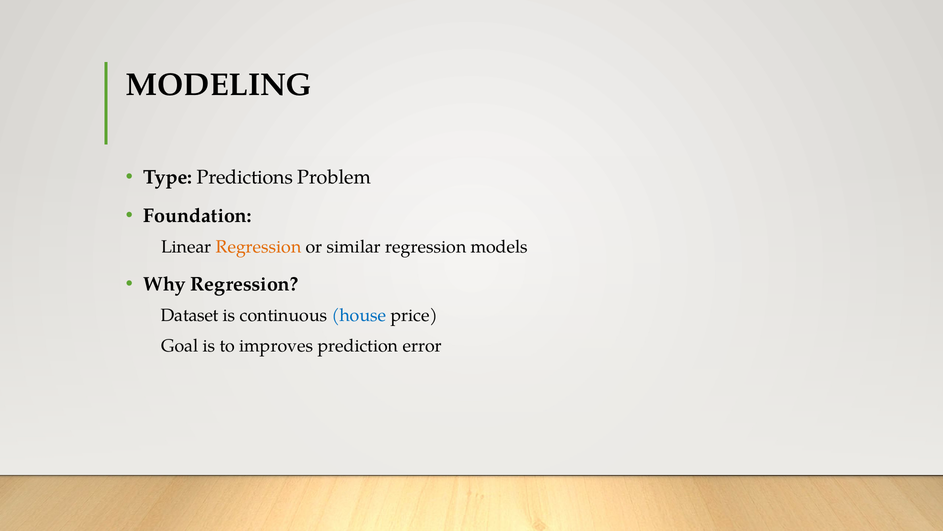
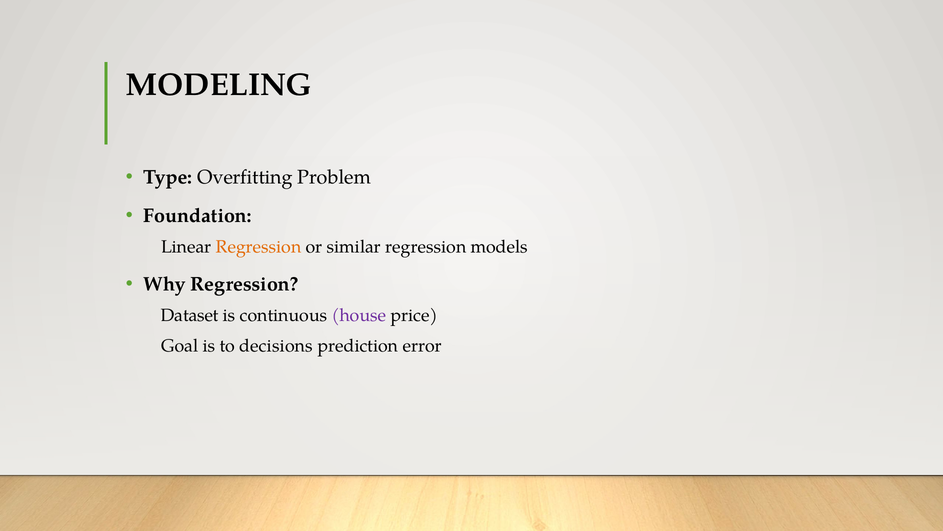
Predictions: Predictions -> Overfitting
house colour: blue -> purple
improves: improves -> decisions
